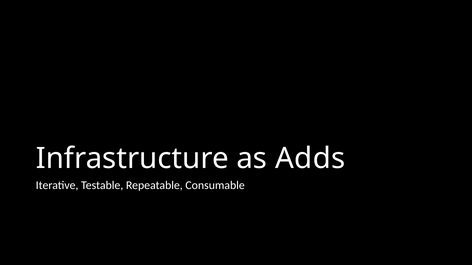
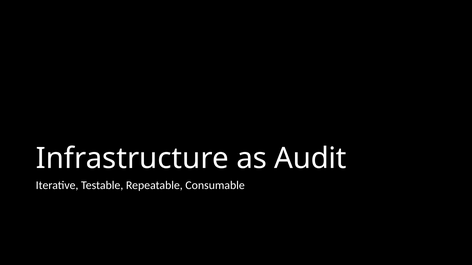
Adds: Adds -> Audit
